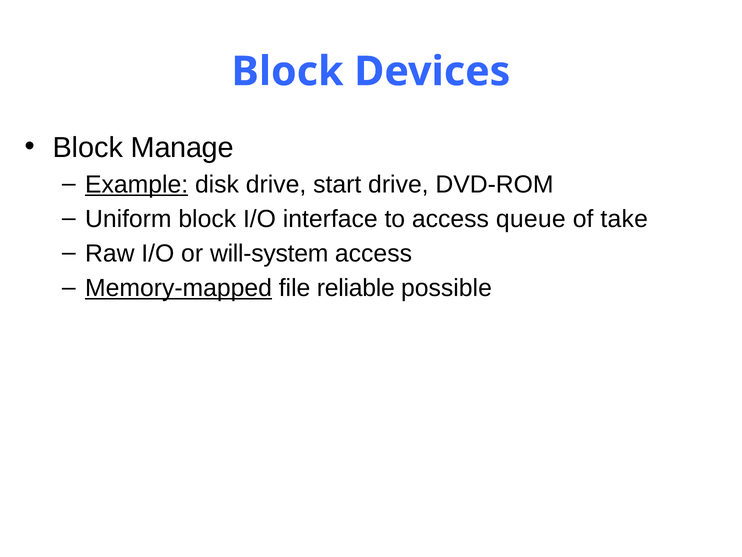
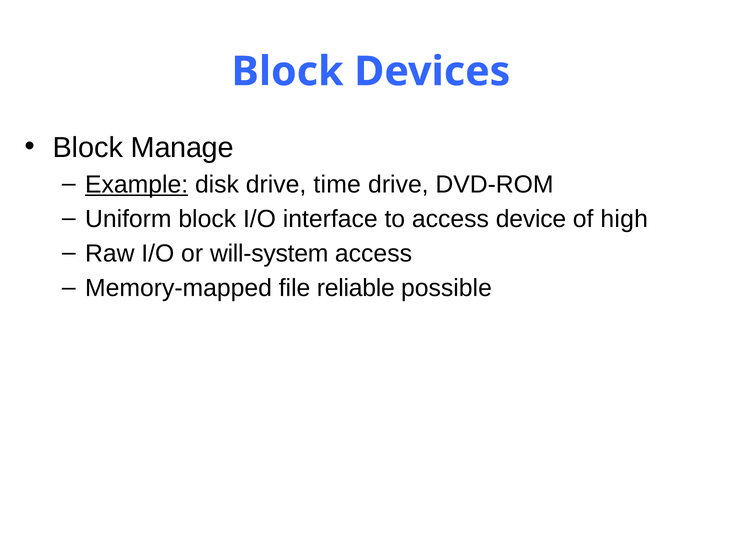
start: start -> time
queue: queue -> device
take: take -> high
Memory-mapped underline: present -> none
